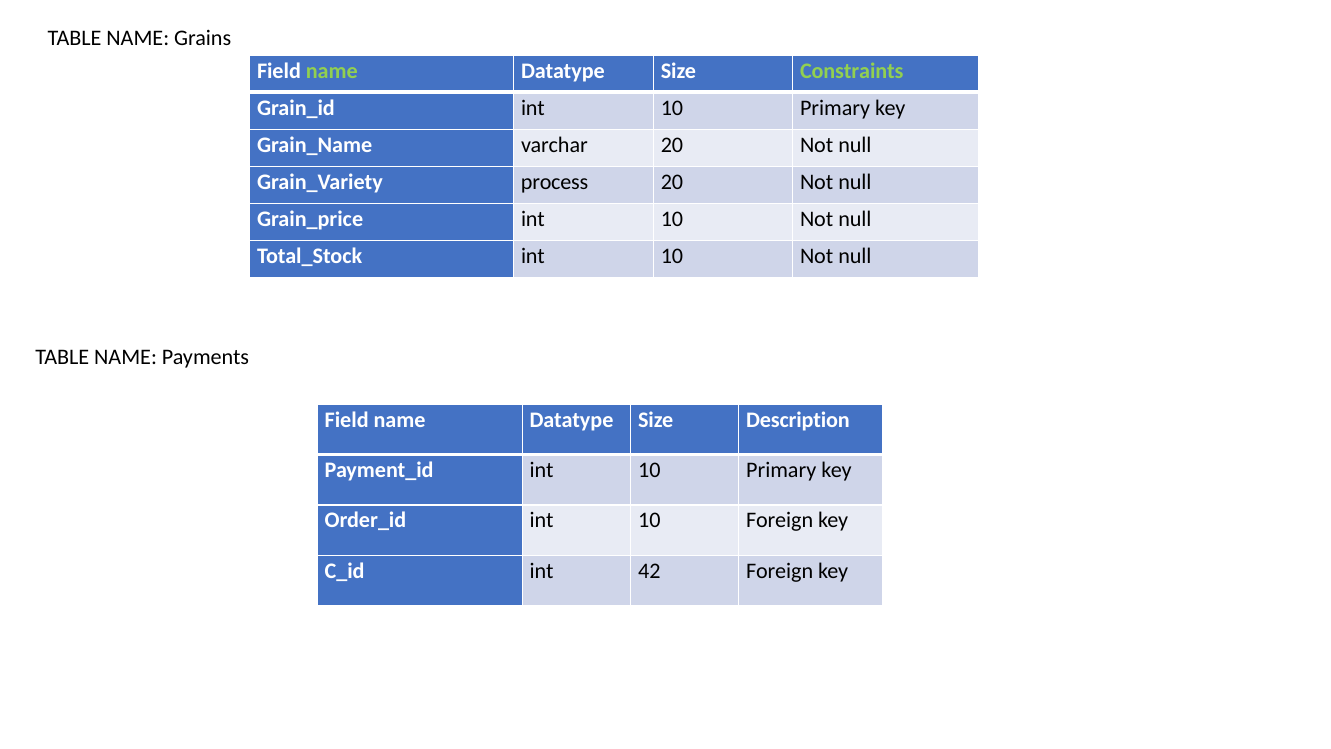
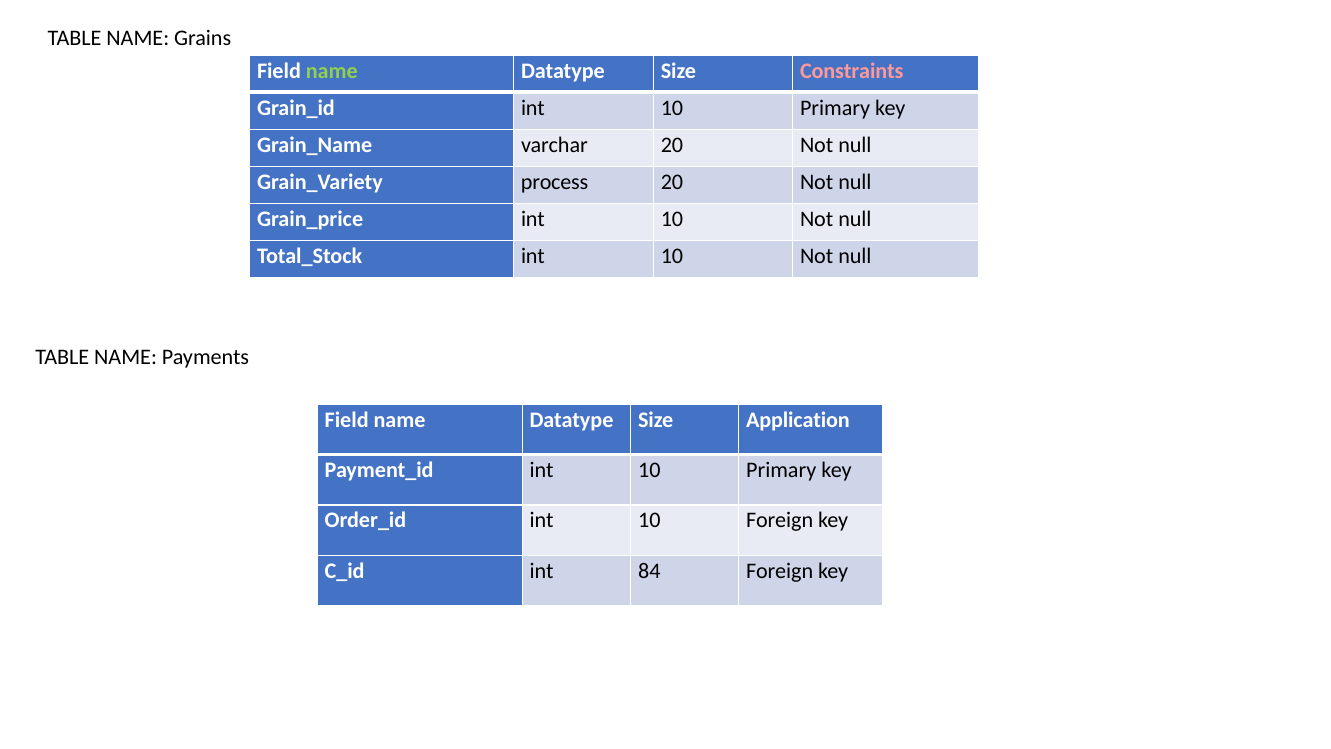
Constraints colour: light green -> pink
Description: Description -> Application
42: 42 -> 84
